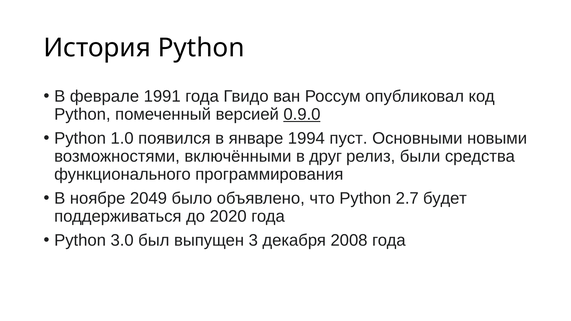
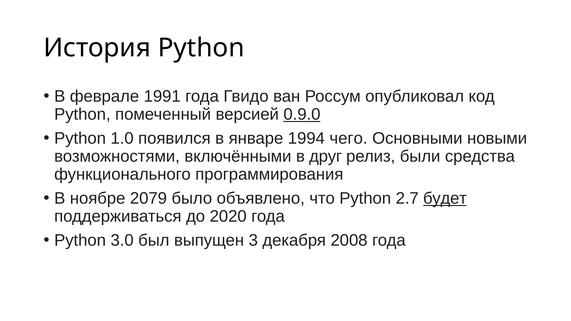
пуст: пуст -> чего
2049: 2049 -> 2079
будет underline: none -> present
